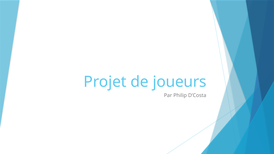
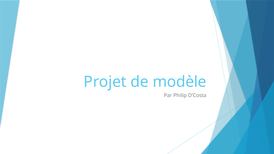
joueurs: joueurs -> modèle
